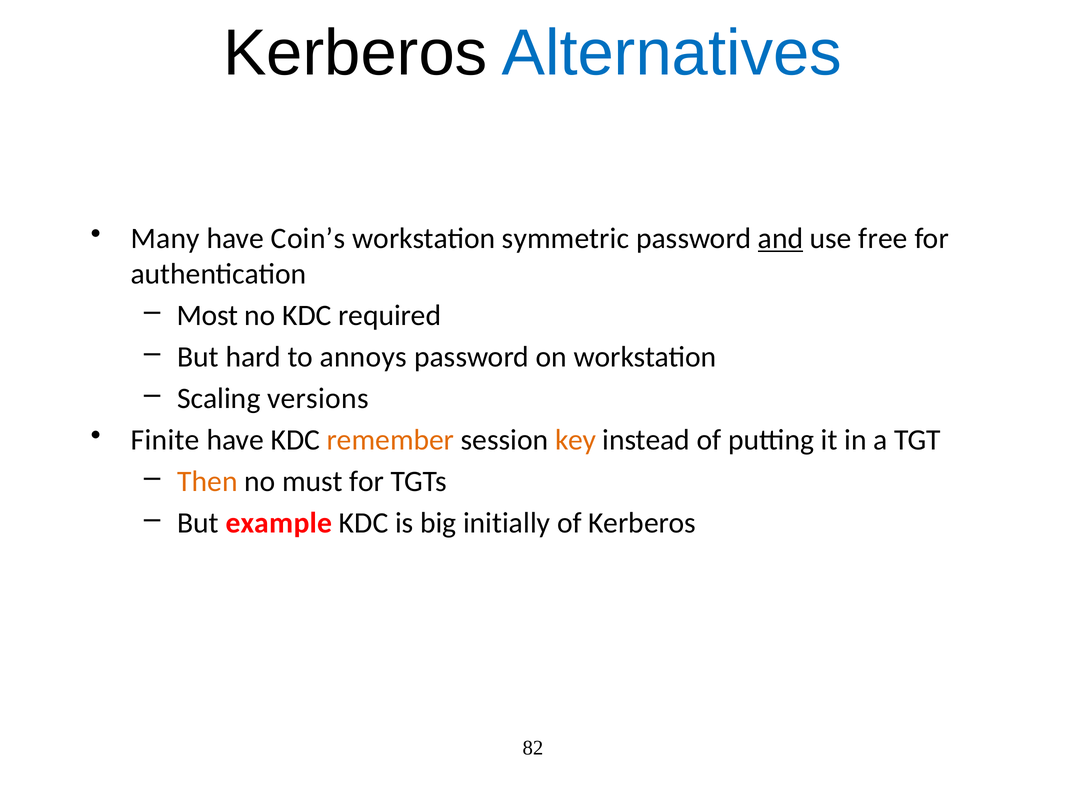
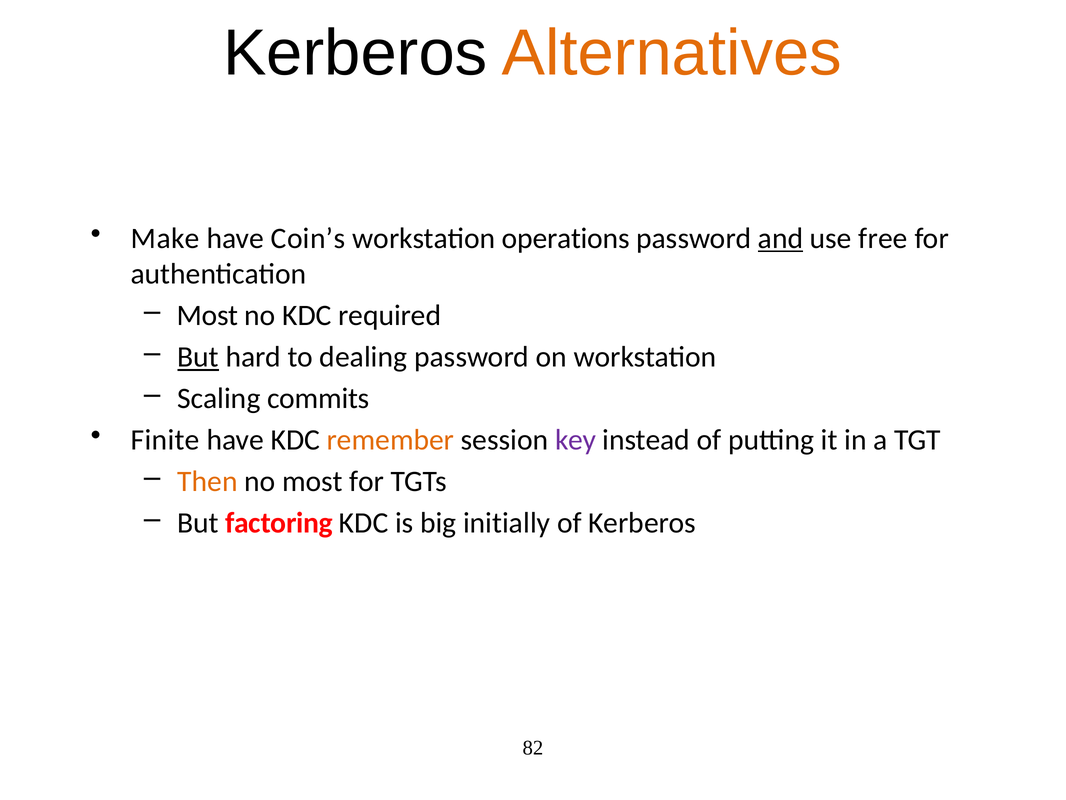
Alternatives colour: blue -> orange
Many: Many -> Make
symmetric: symmetric -> operations
But at (198, 357) underline: none -> present
annoys: annoys -> dealing
versions: versions -> commits
key colour: orange -> purple
no must: must -> most
example: example -> factoring
